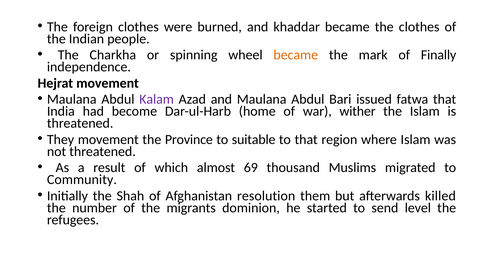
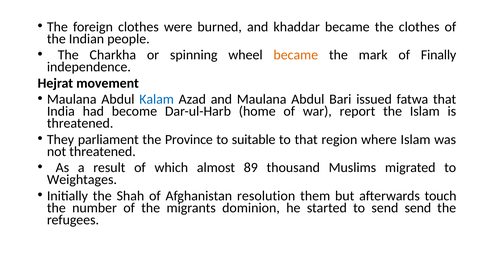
Kalam colour: purple -> blue
wither: wither -> report
They movement: movement -> parliament
69: 69 -> 89
Community: Community -> Weightages
killed: killed -> touch
send level: level -> send
